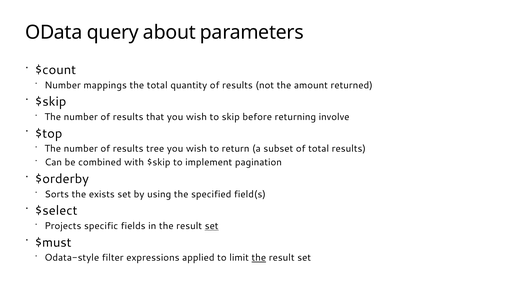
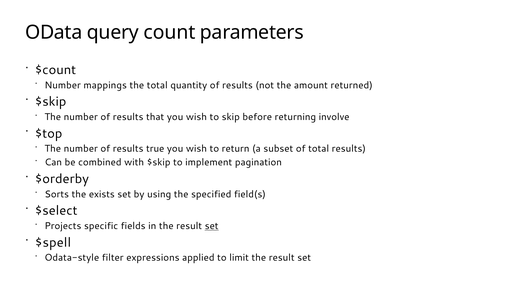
about: about -> count
tree: tree -> true
$must: $must -> $spell
the at (259, 258) underline: present -> none
